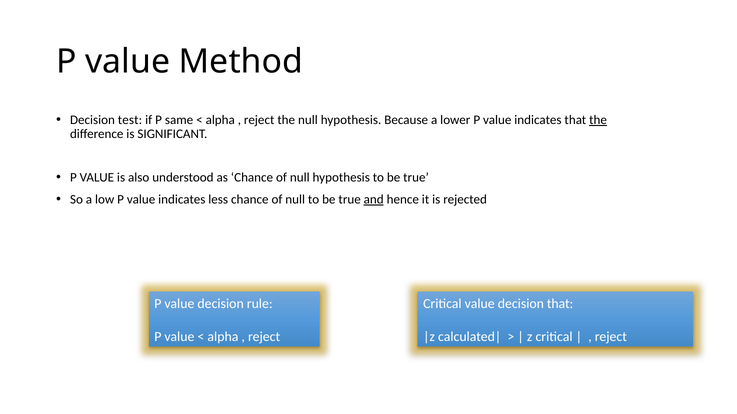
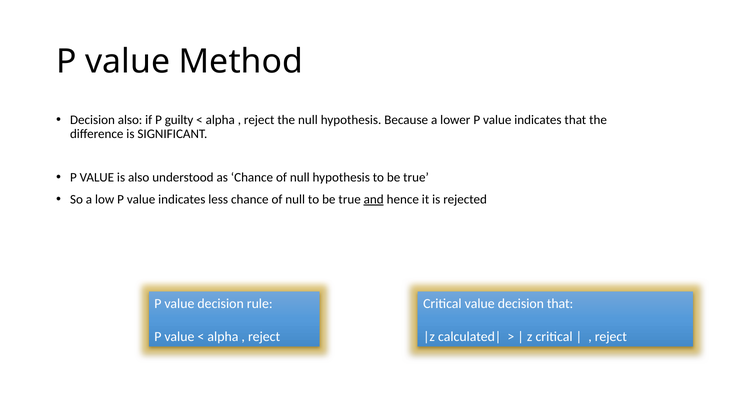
Decision test: test -> also
same: same -> guilty
the at (598, 120) underline: present -> none
